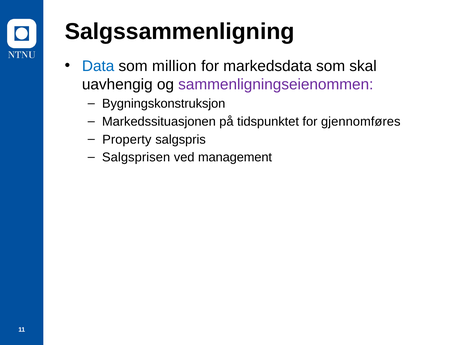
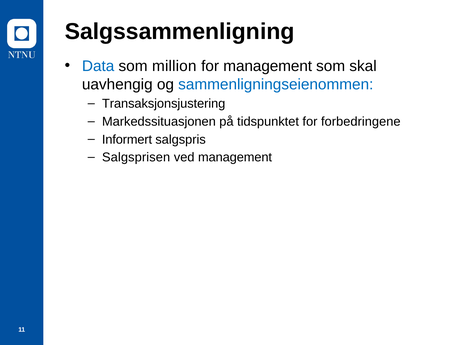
for markedsdata: markedsdata -> management
sammenligningseienommen colour: purple -> blue
Bygningskonstruksjon: Bygningskonstruksjon -> Transaksjonsjustering
gjennomføres: gjennomføres -> forbedringene
Property: Property -> Informert
